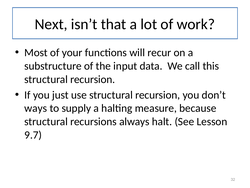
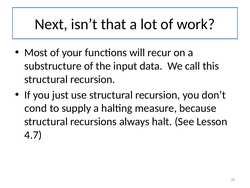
ways: ways -> cond
9.7: 9.7 -> 4.7
